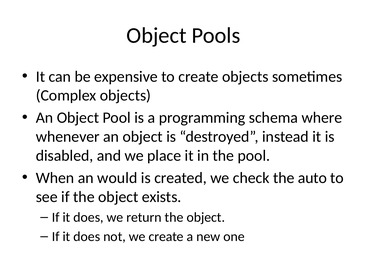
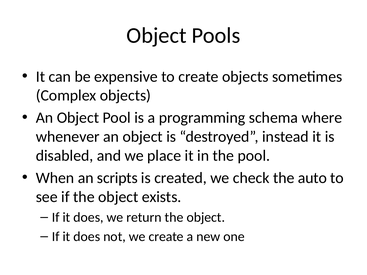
would: would -> scripts
